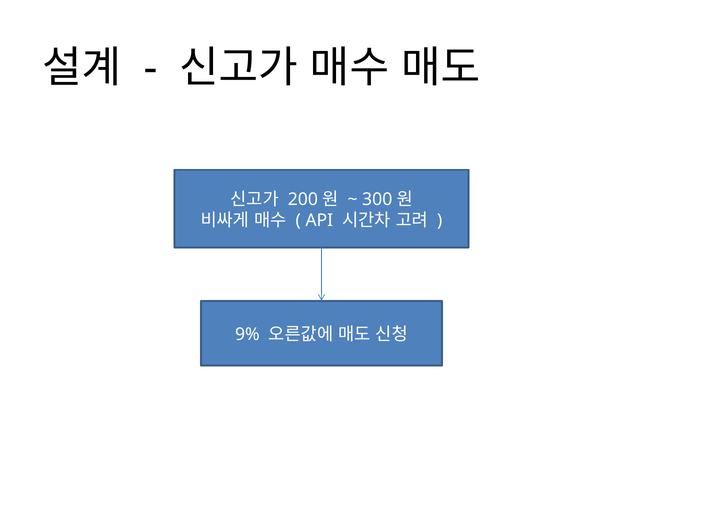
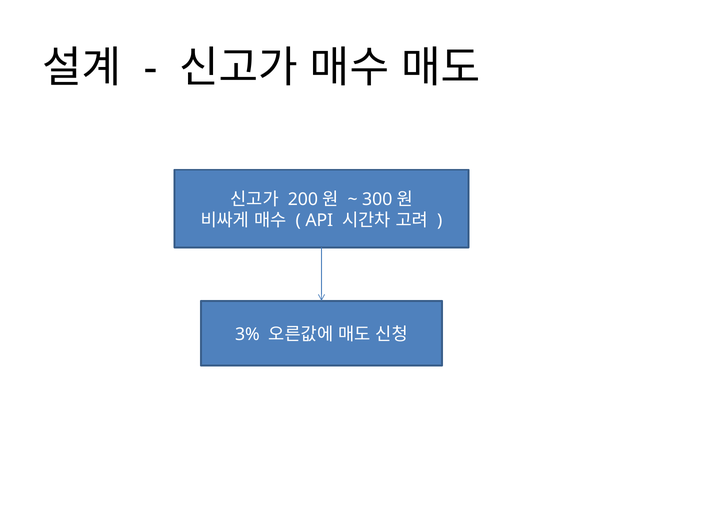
9%: 9% -> 3%
